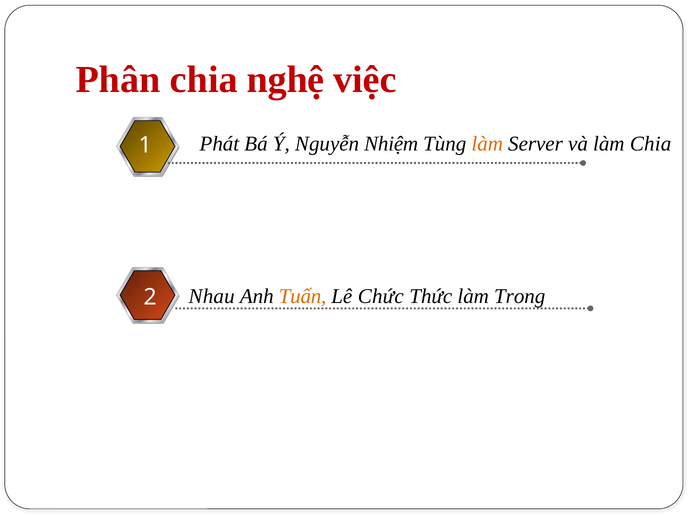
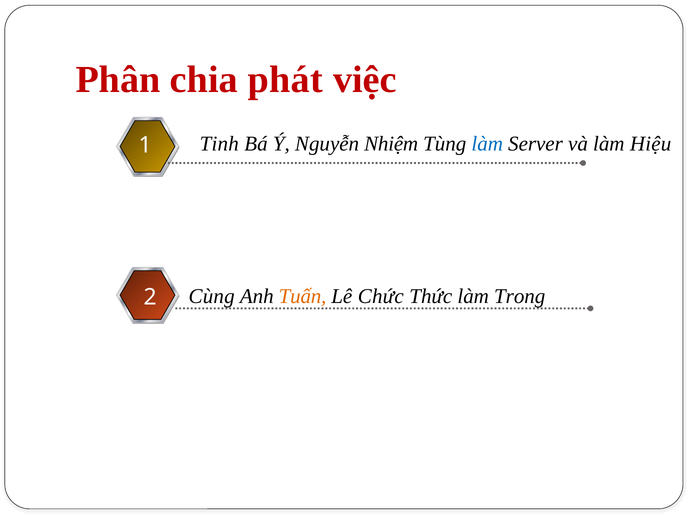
nghệ: nghệ -> phát
Phát: Phát -> Tinh
làm at (487, 144) colour: orange -> blue
làm Chia: Chia -> Hiệu
Nhau: Nhau -> Cùng
